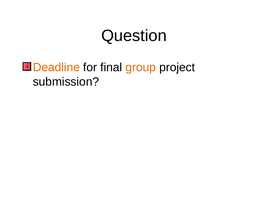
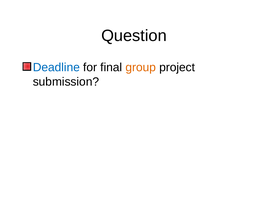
Deadline colour: orange -> blue
